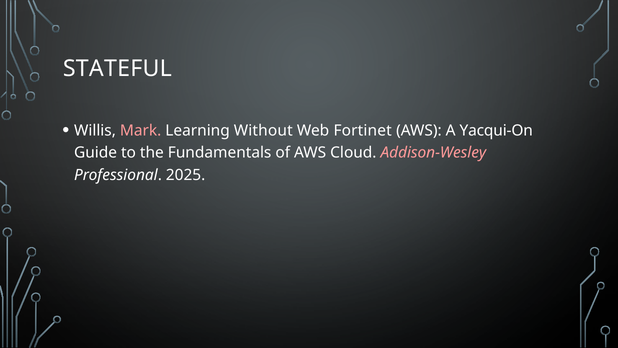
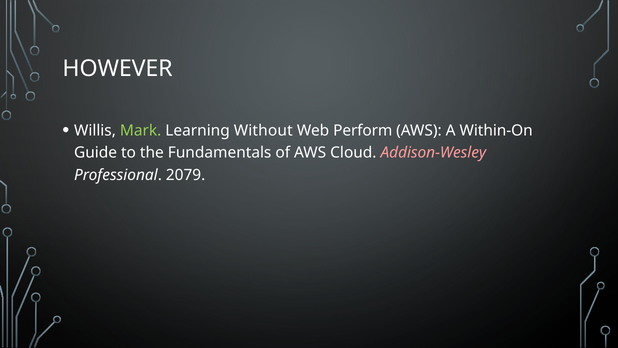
STATEFUL: STATEFUL -> HOWEVER
Mark colour: pink -> light green
Fortinet: Fortinet -> Perform
Yacqui-On: Yacqui-On -> Within-On
2025: 2025 -> 2079
